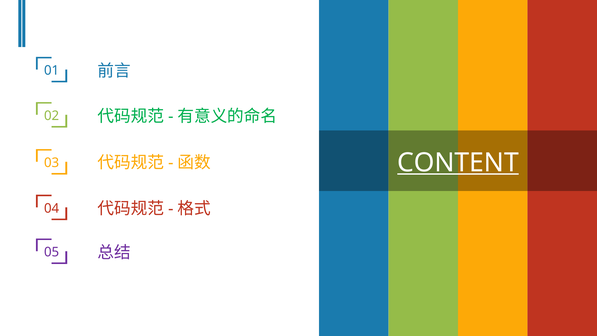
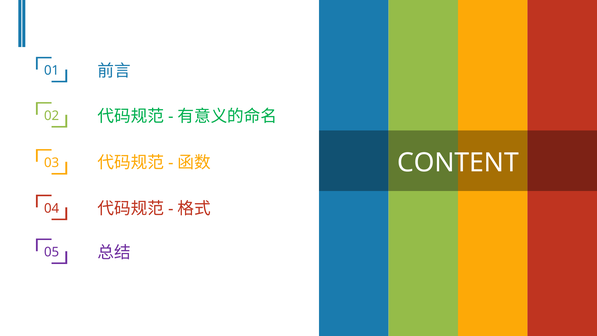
CONTENT underline: present -> none
